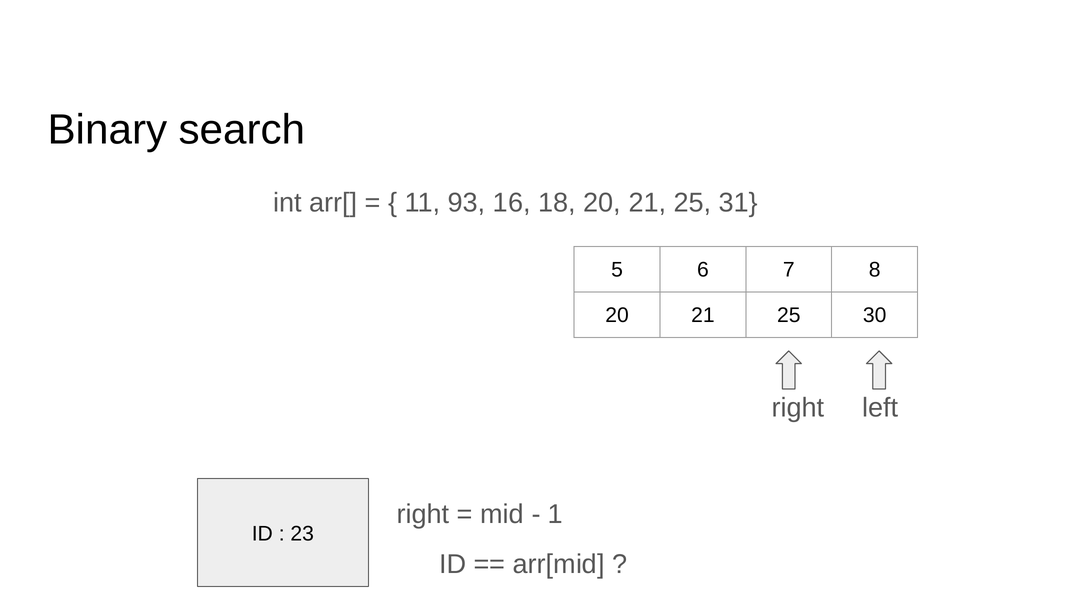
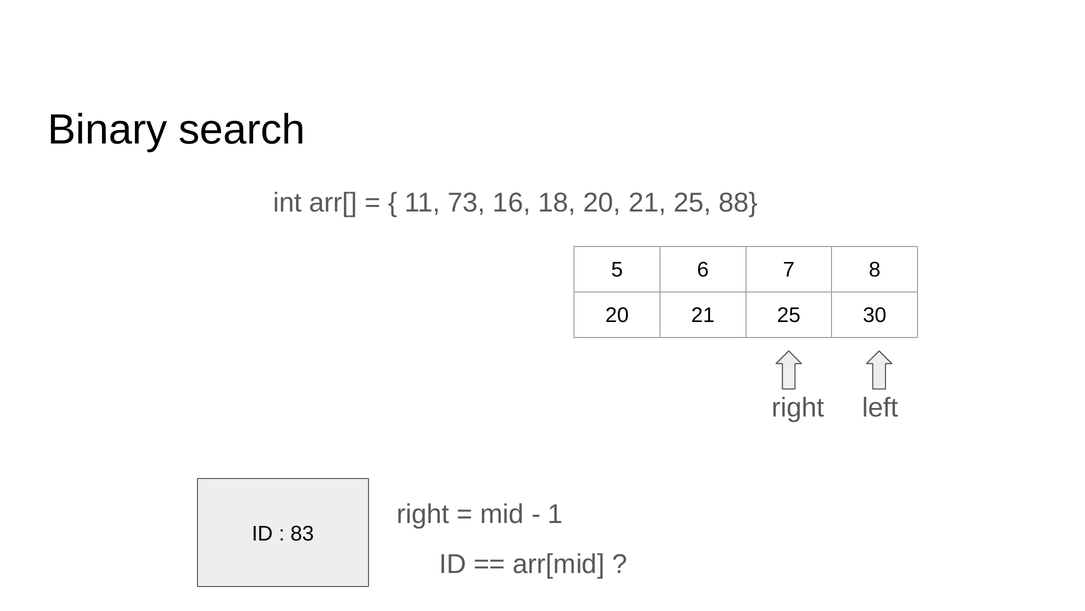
93: 93 -> 73
31: 31 -> 88
23: 23 -> 83
